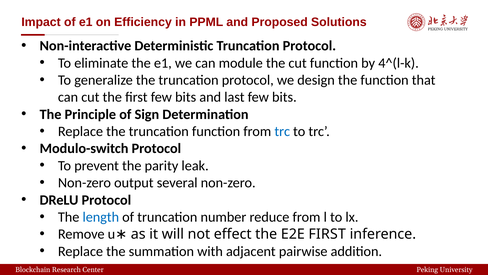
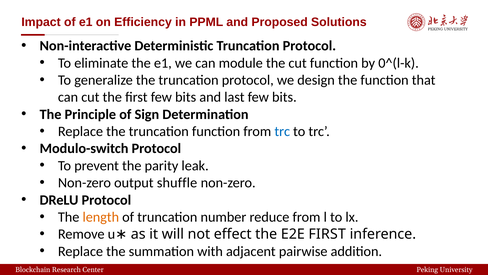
4^(l-k: 4^(l-k -> 0^(l-k
several: several -> shuffle
length colour: blue -> orange
